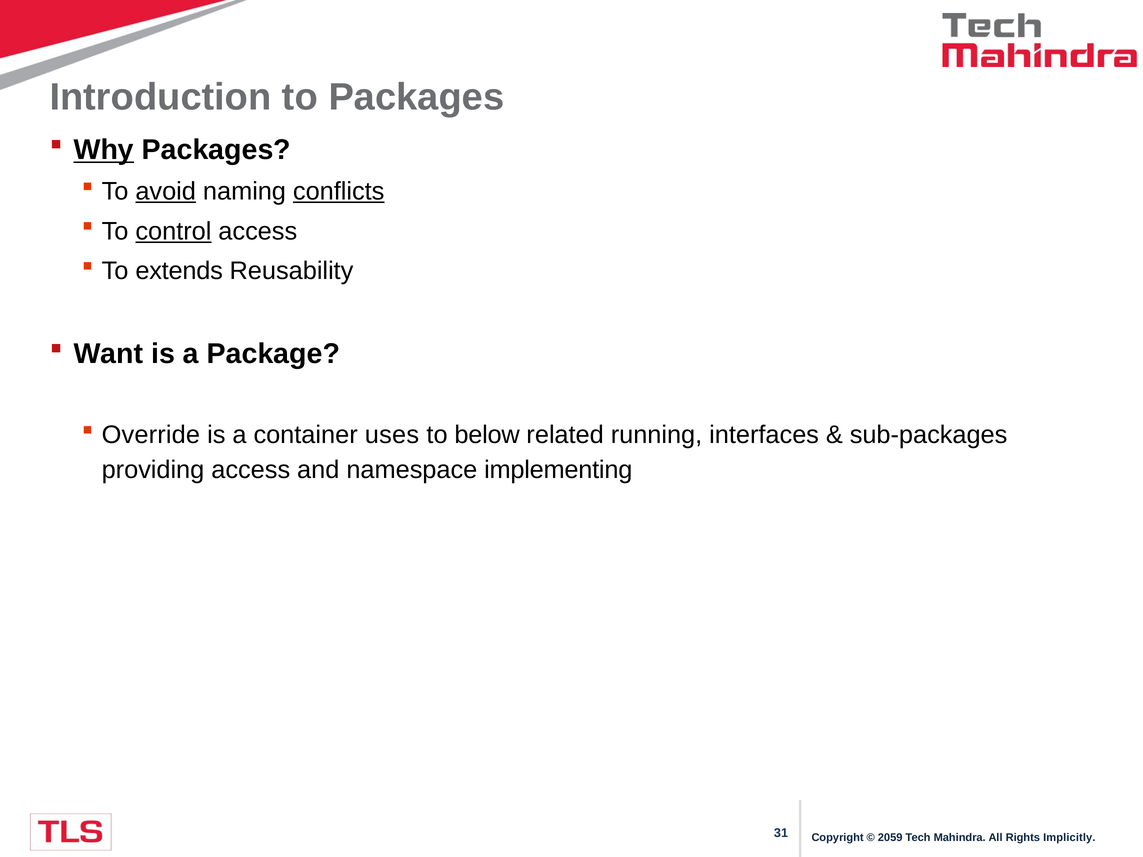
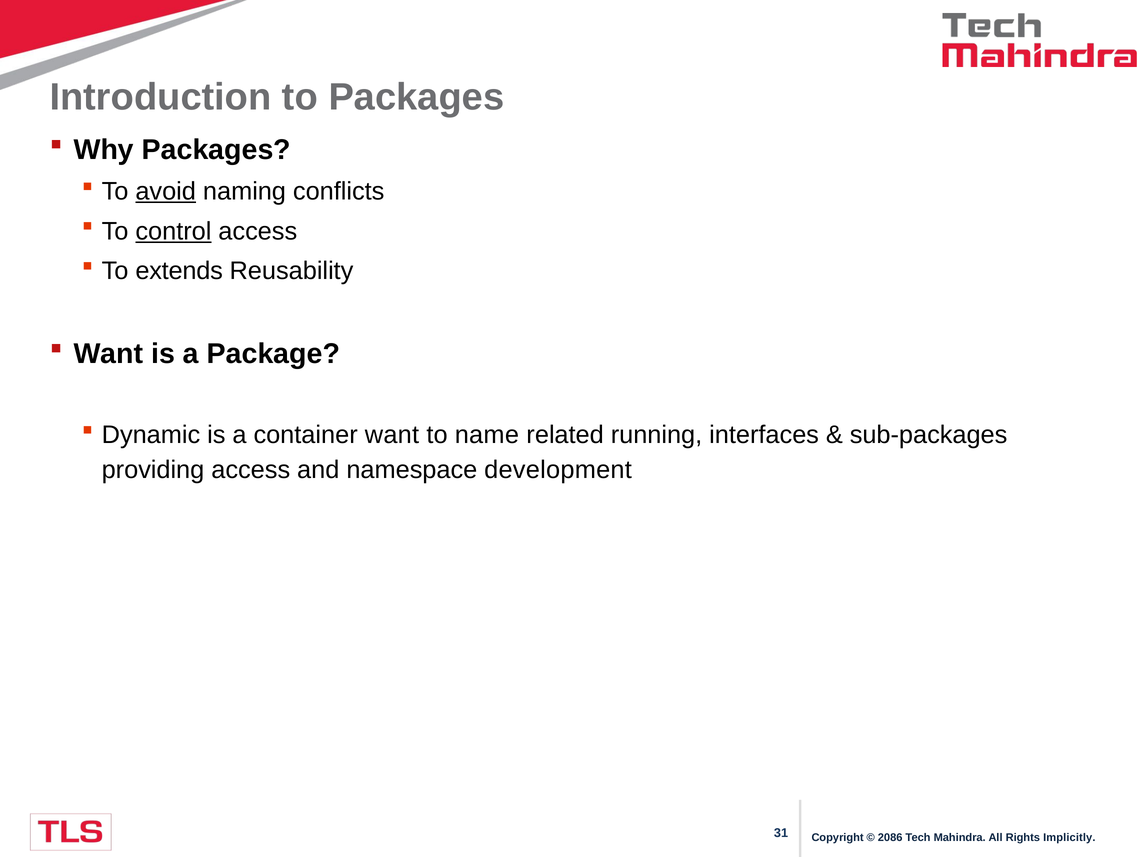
Why underline: present -> none
conflicts underline: present -> none
Override: Override -> Dynamic
container uses: uses -> want
below: below -> name
implementing: implementing -> development
2059: 2059 -> 2086
